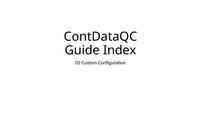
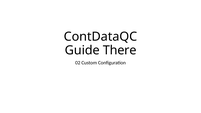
Index: Index -> There
